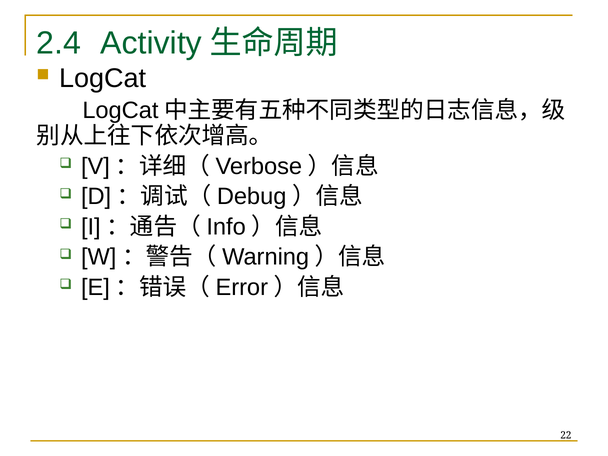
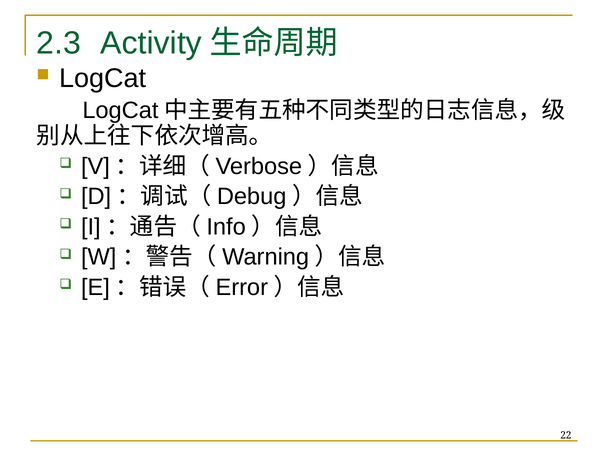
2.4: 2.4 -> 2.3
